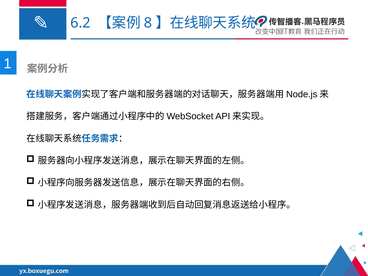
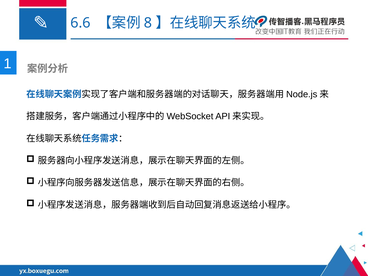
6.2: 6.2 -> 6.6
